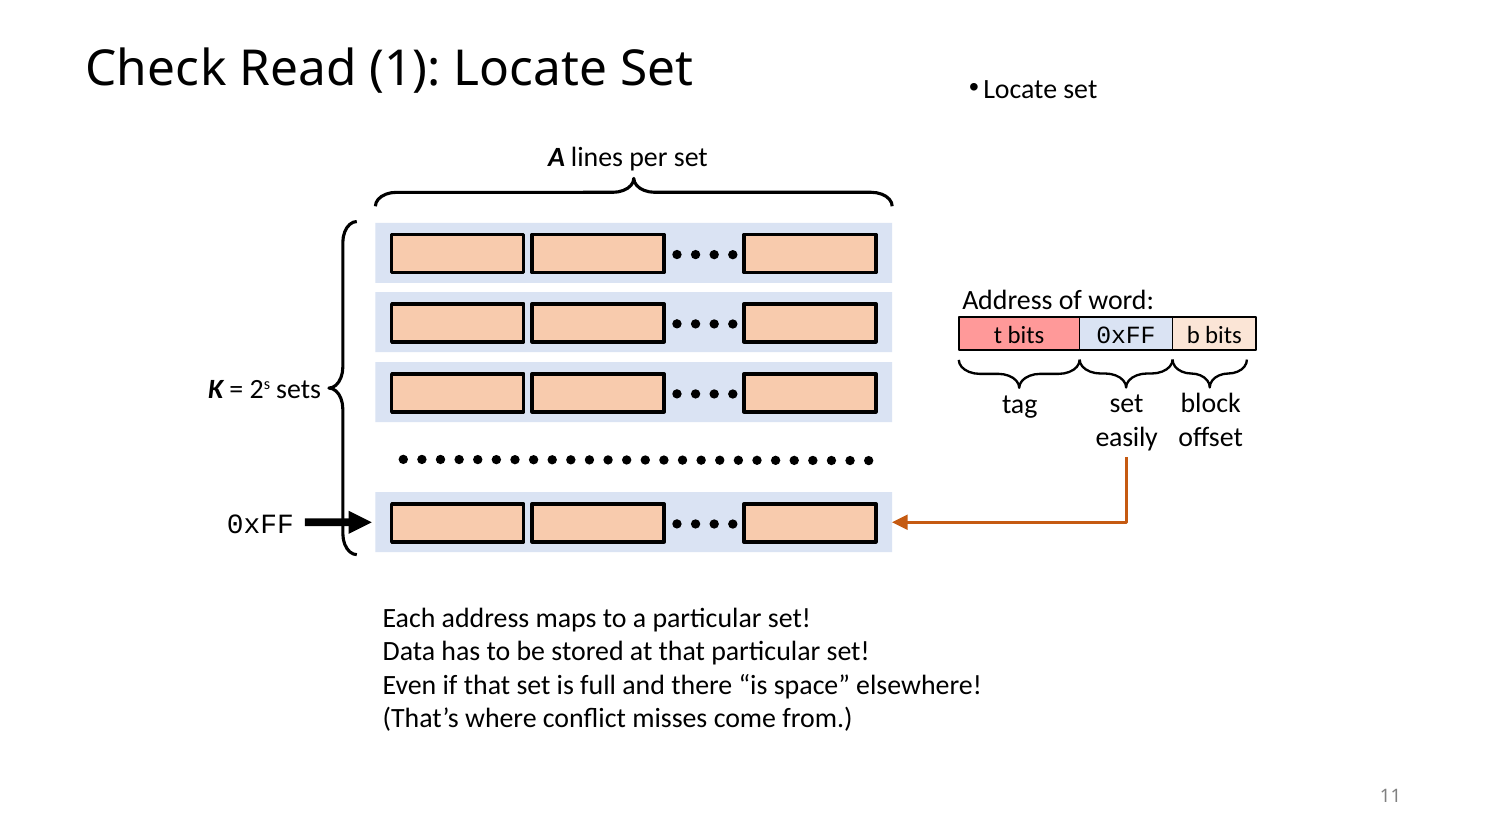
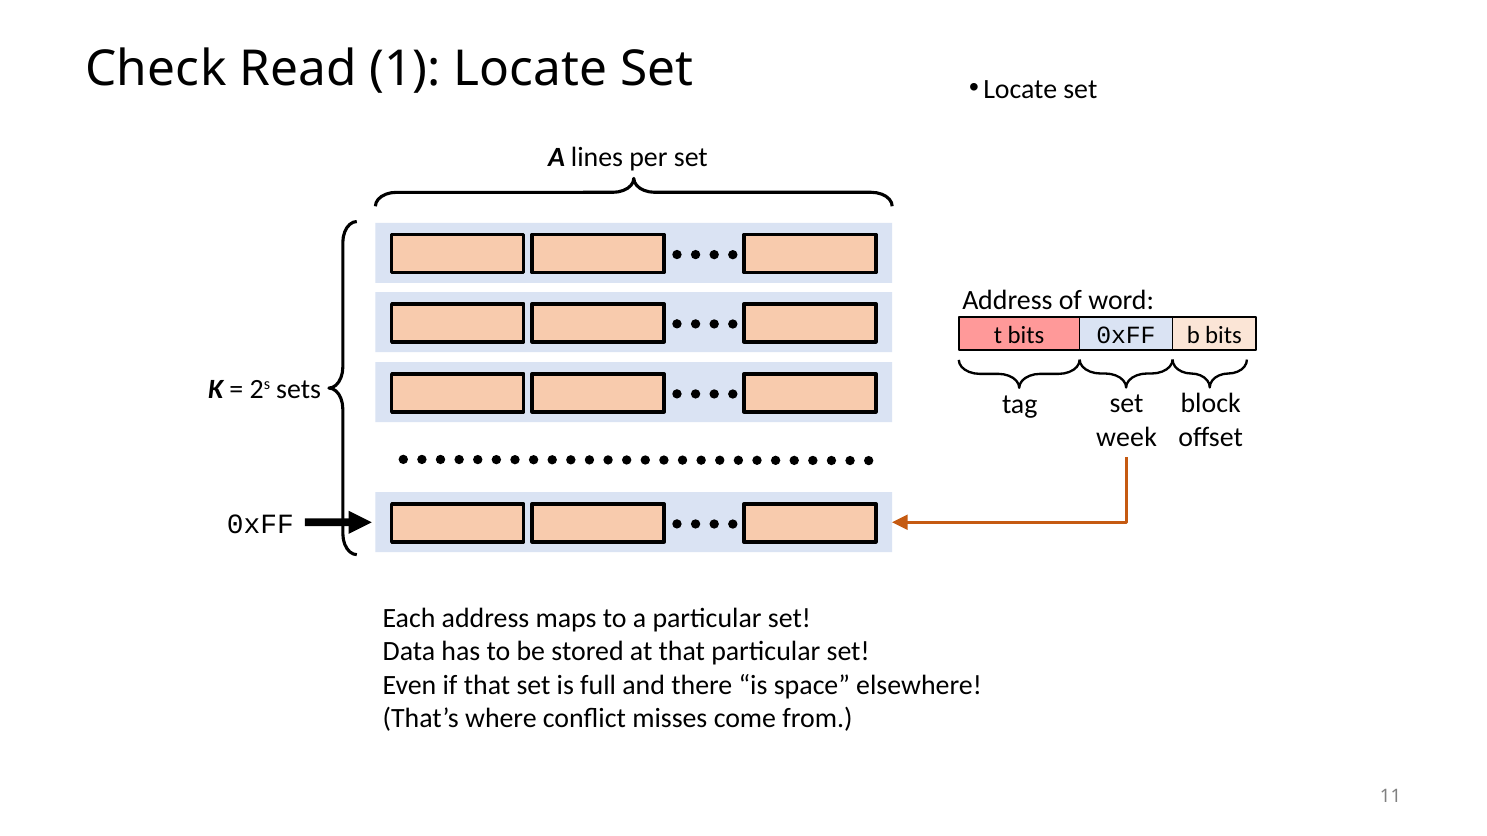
easily: easily -> week
